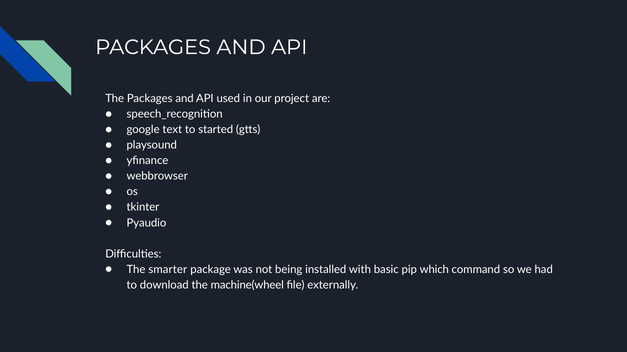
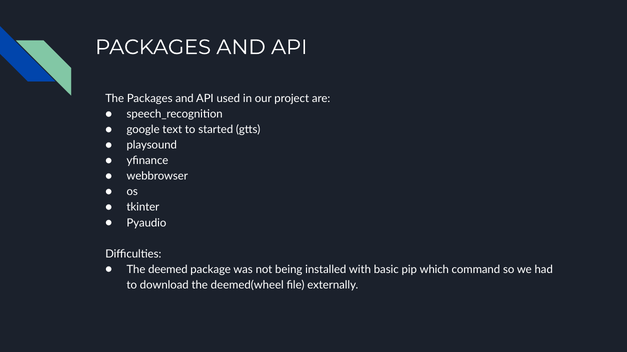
smarter: smarter -> deemed
machine(wheel: machine(wheel -> deemed(wheel
